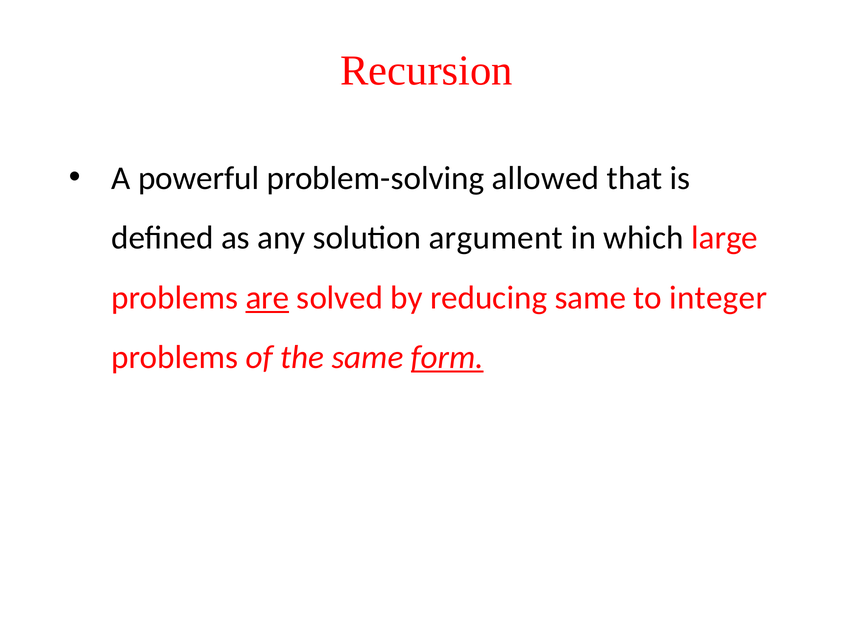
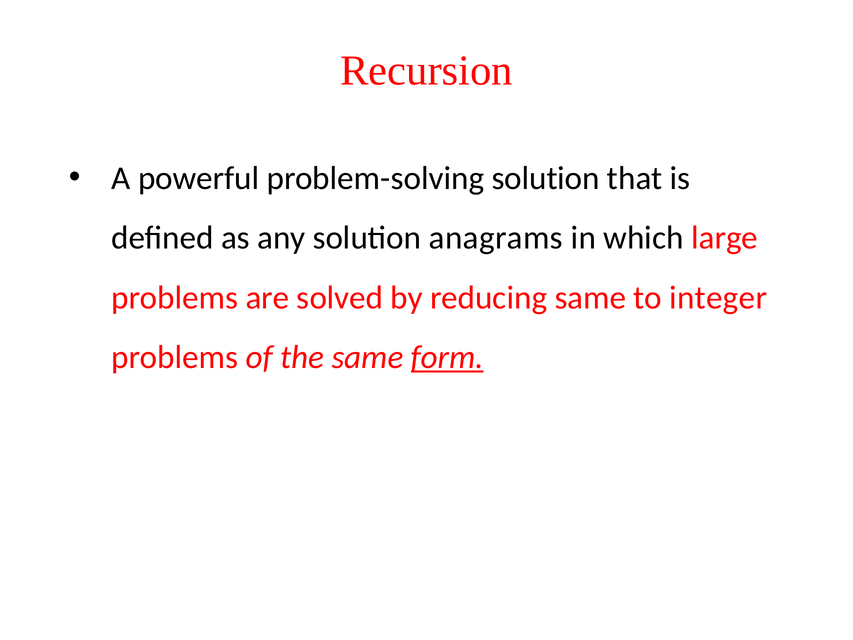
problem-solving allowed: allowed -> solution
argument: argument -> anagrams
are underline: present -> none
